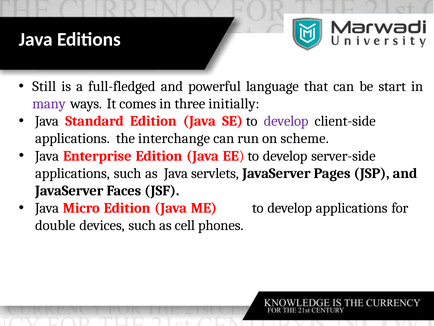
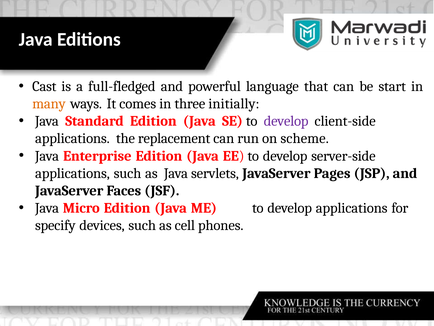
Still: Still -> Cast
many colour: purple -> orange
interchange: interchange -> replacement
double: double -> specify
